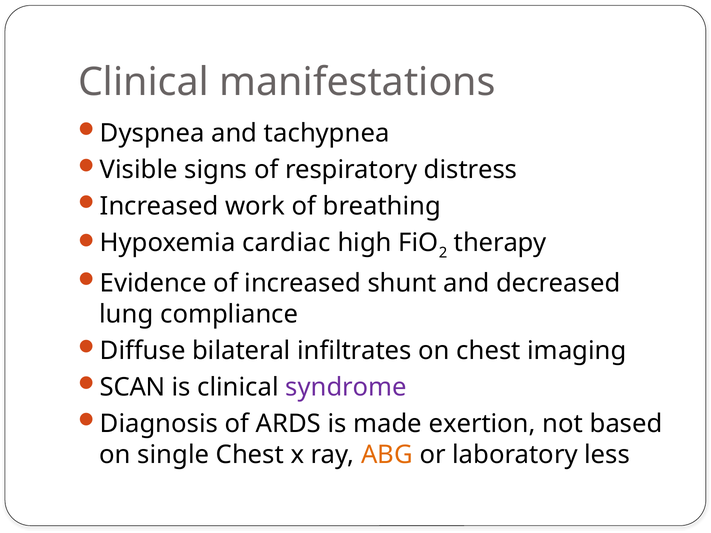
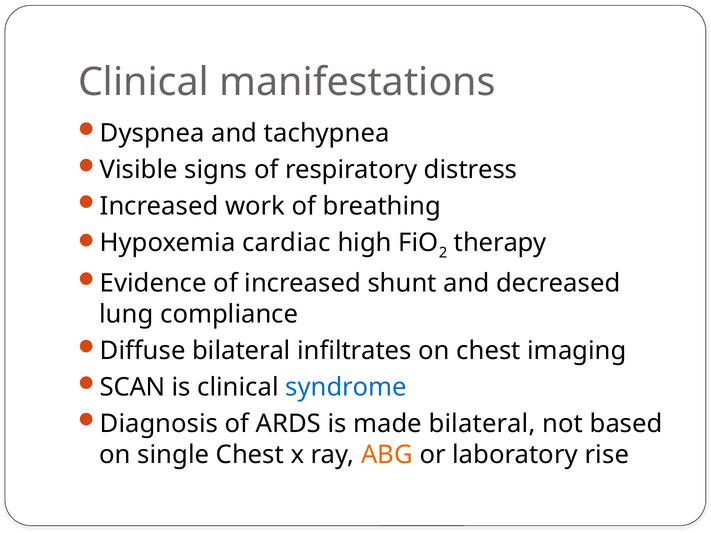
syndrome colour: purple -> blue
made exertion: exertion -> bilateral
less: less -> rise
